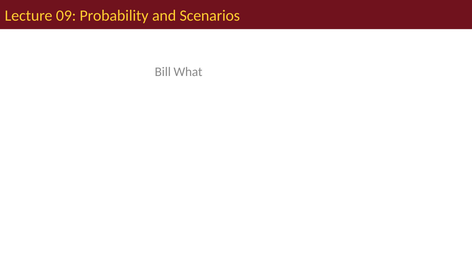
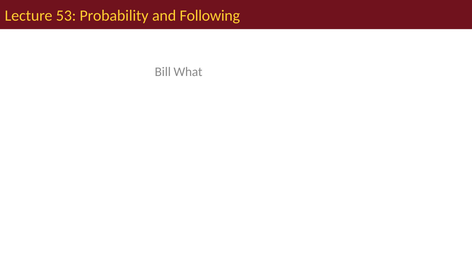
09: 09 -> 53
Scenarios: Scenarios -> Following
